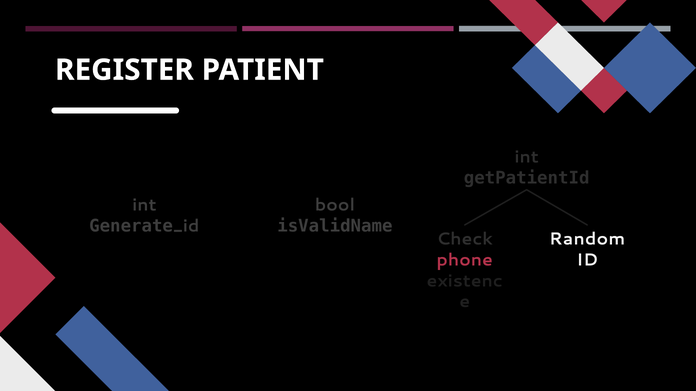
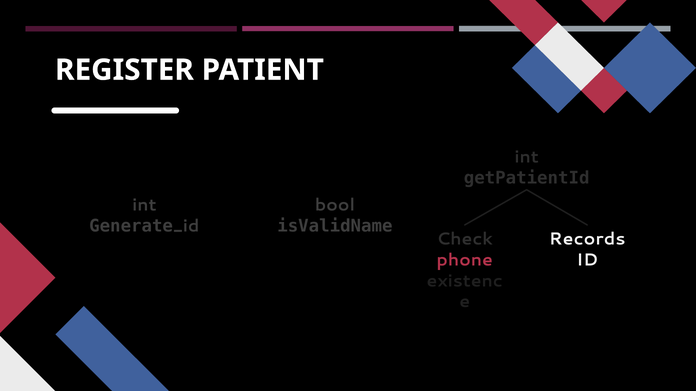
Random: Random -> Records
